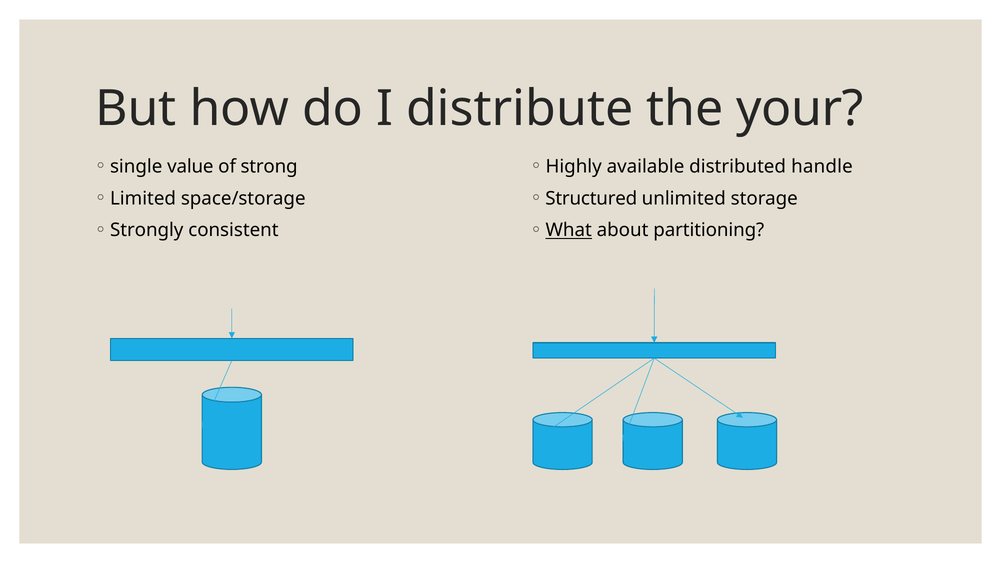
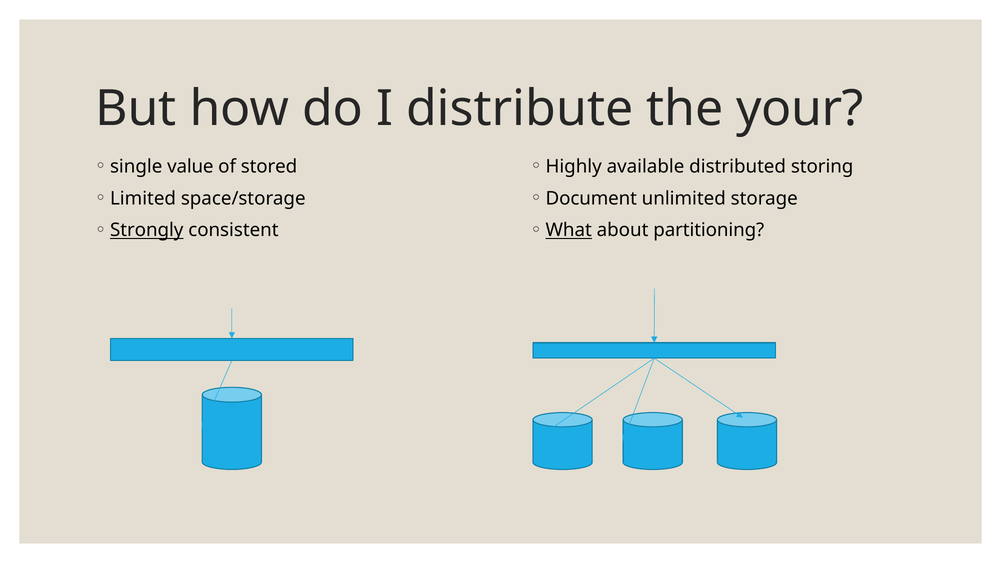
strong: strong -> stored
handle: handle -> storing
Structured: Structured -> Document
Strongly underline: none -> present
